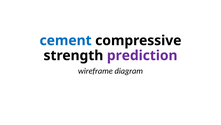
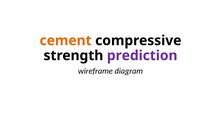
cement colour: blue -> orange
